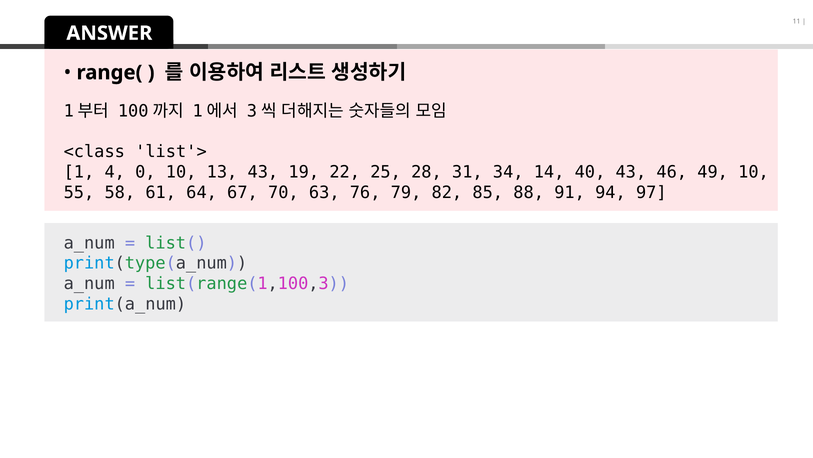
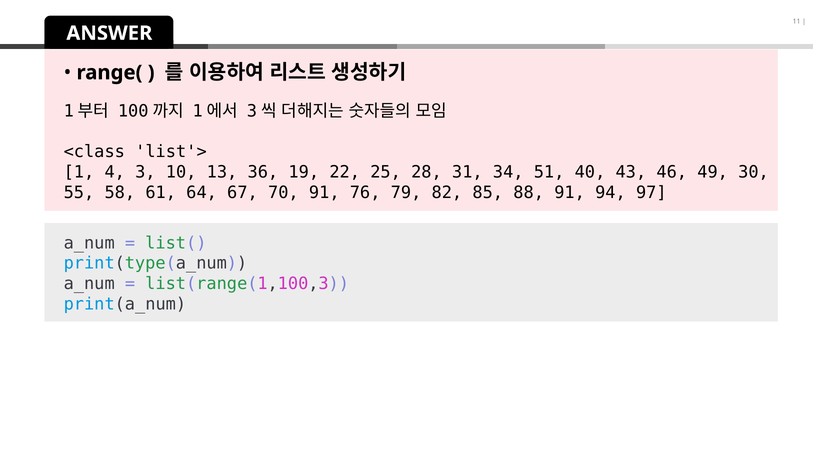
0: 0 -> 3
13 43: 43 -> 36
14: 14 -> 51
49 10: 10 -> 30
70 63: 63 -> 91
